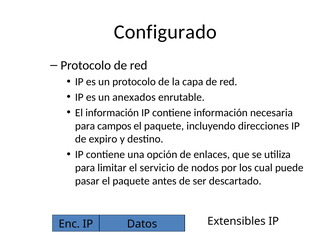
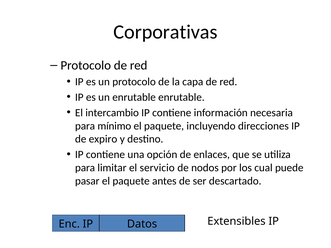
Configurado: Configurado -> Corporativas
un anexados: anexados -> enrutable
El información: información -> intercambio
campos: campos -> mínimo
